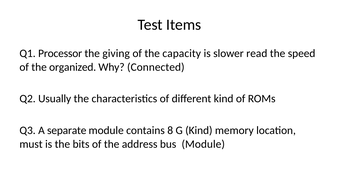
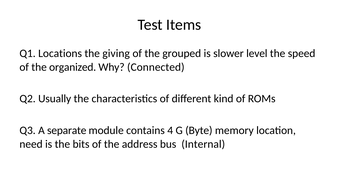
Processor: Processor -> Locations
capacity: capacity -> grouped
read: read -> level
8: 8 -> 4
G Kind: Kind -> Byte
must: must -> need
bus Module: Module -> Internal
